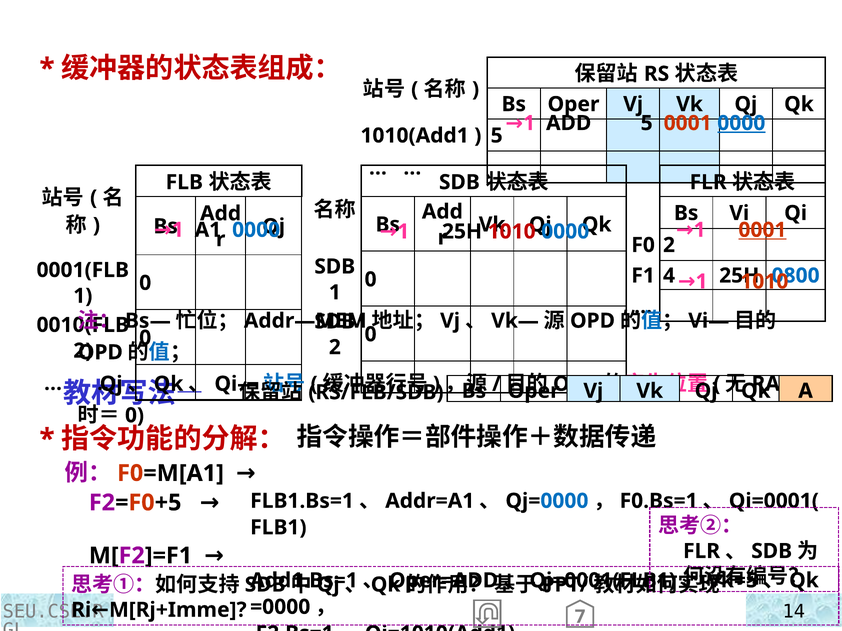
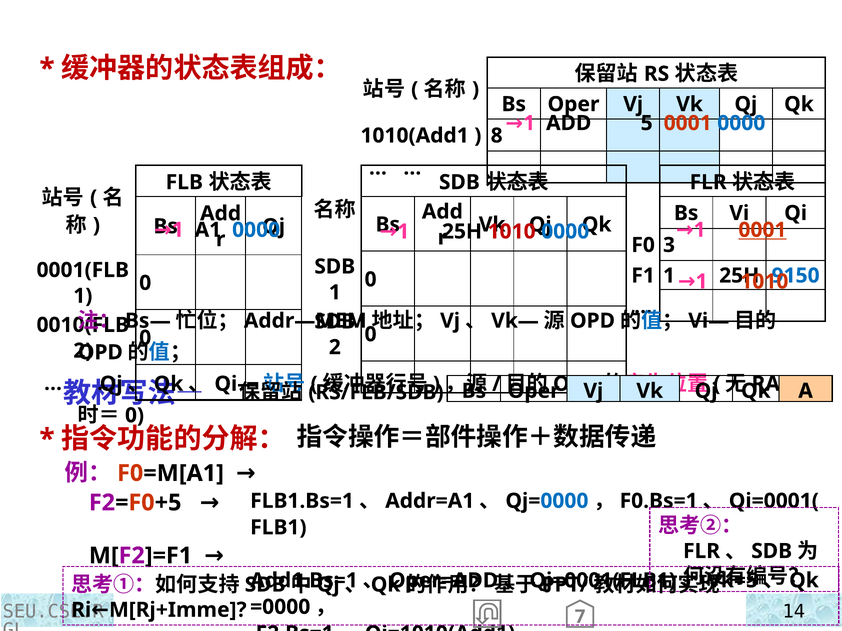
0000 at (741, 123) underline: present -> none
5 at (497, 136): 5 -> 8
F0 2: 2 -> 3
F1 4: 4 -> 1
0800: 0800 -> 9150
